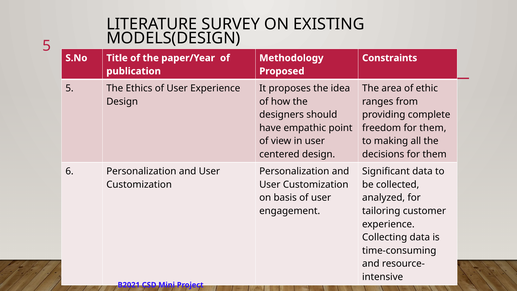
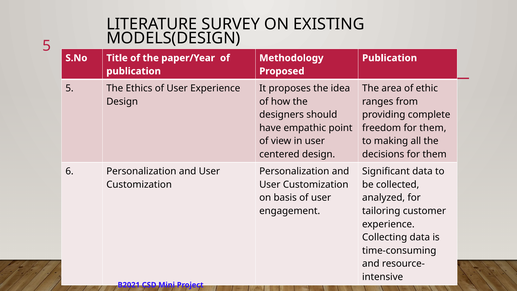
Constraints at (390, 58): Constraints -> Publication
